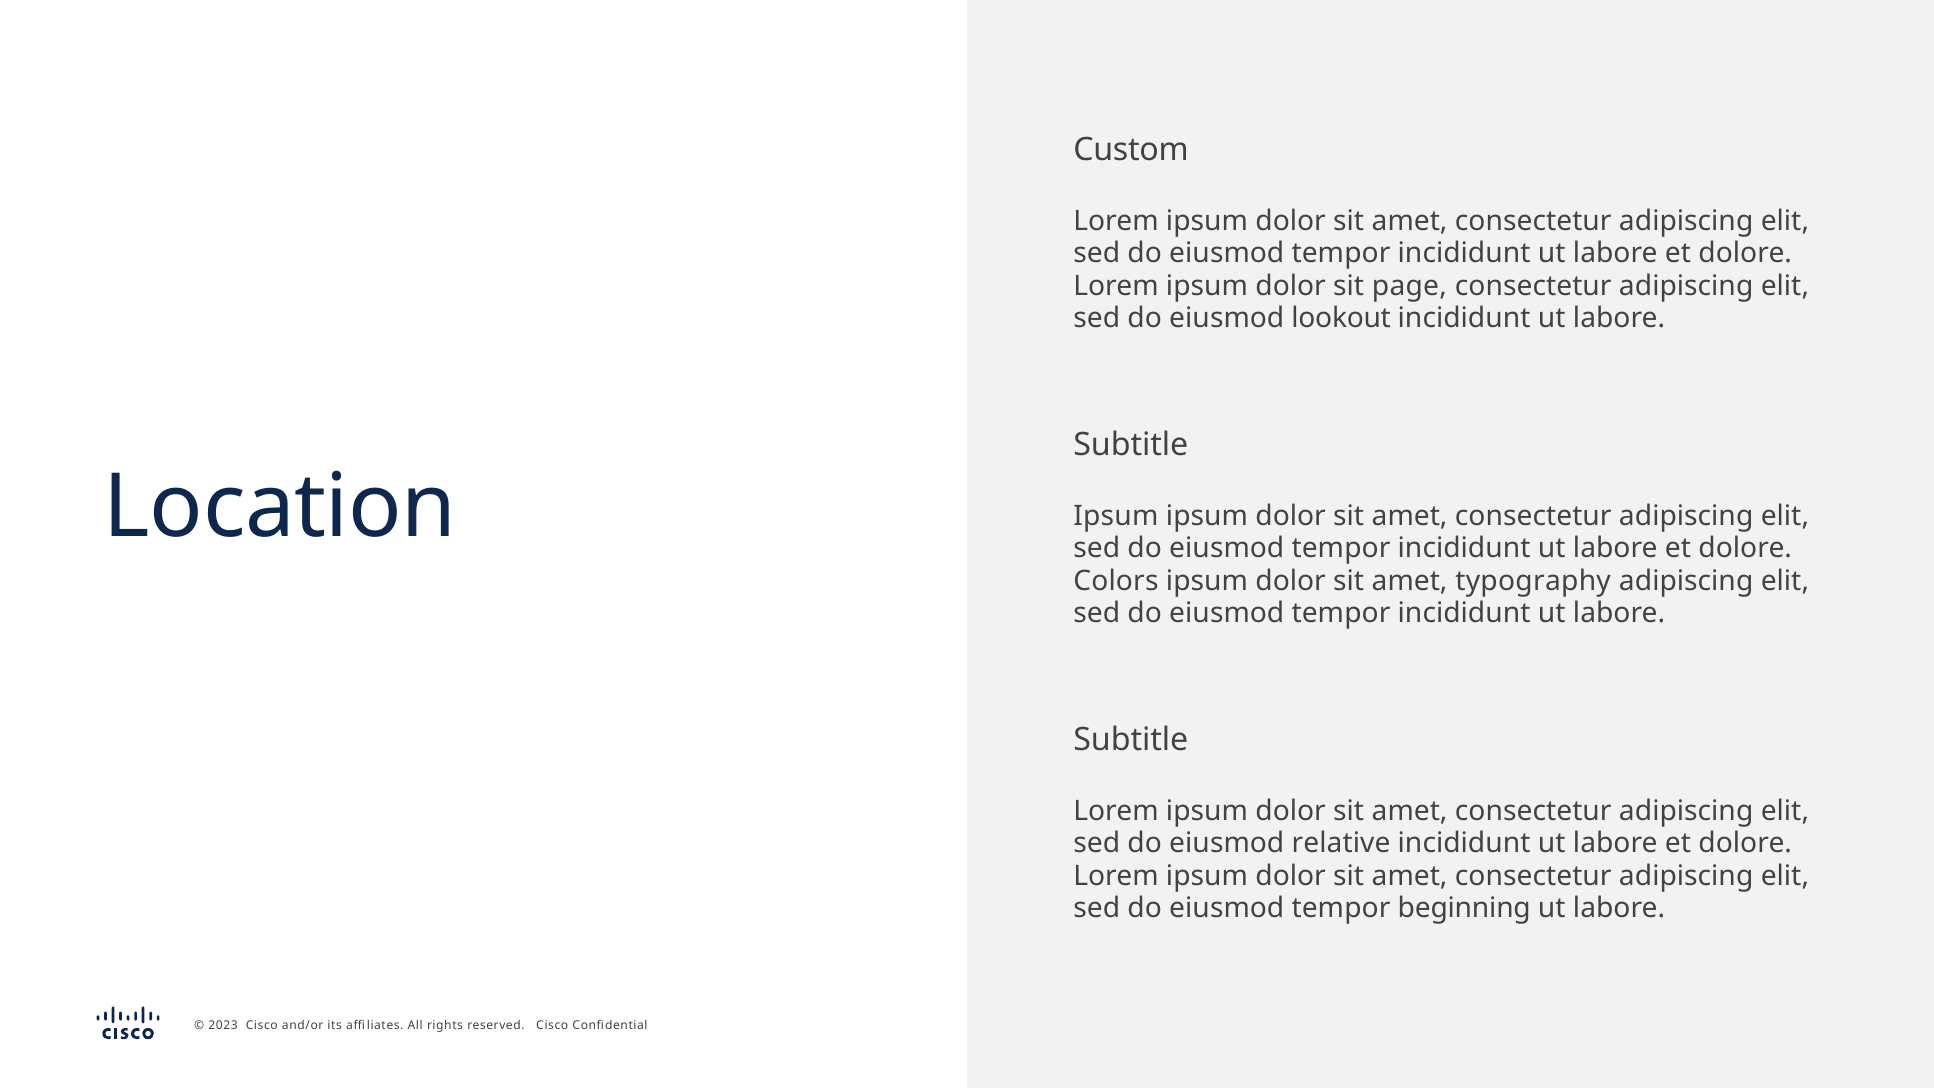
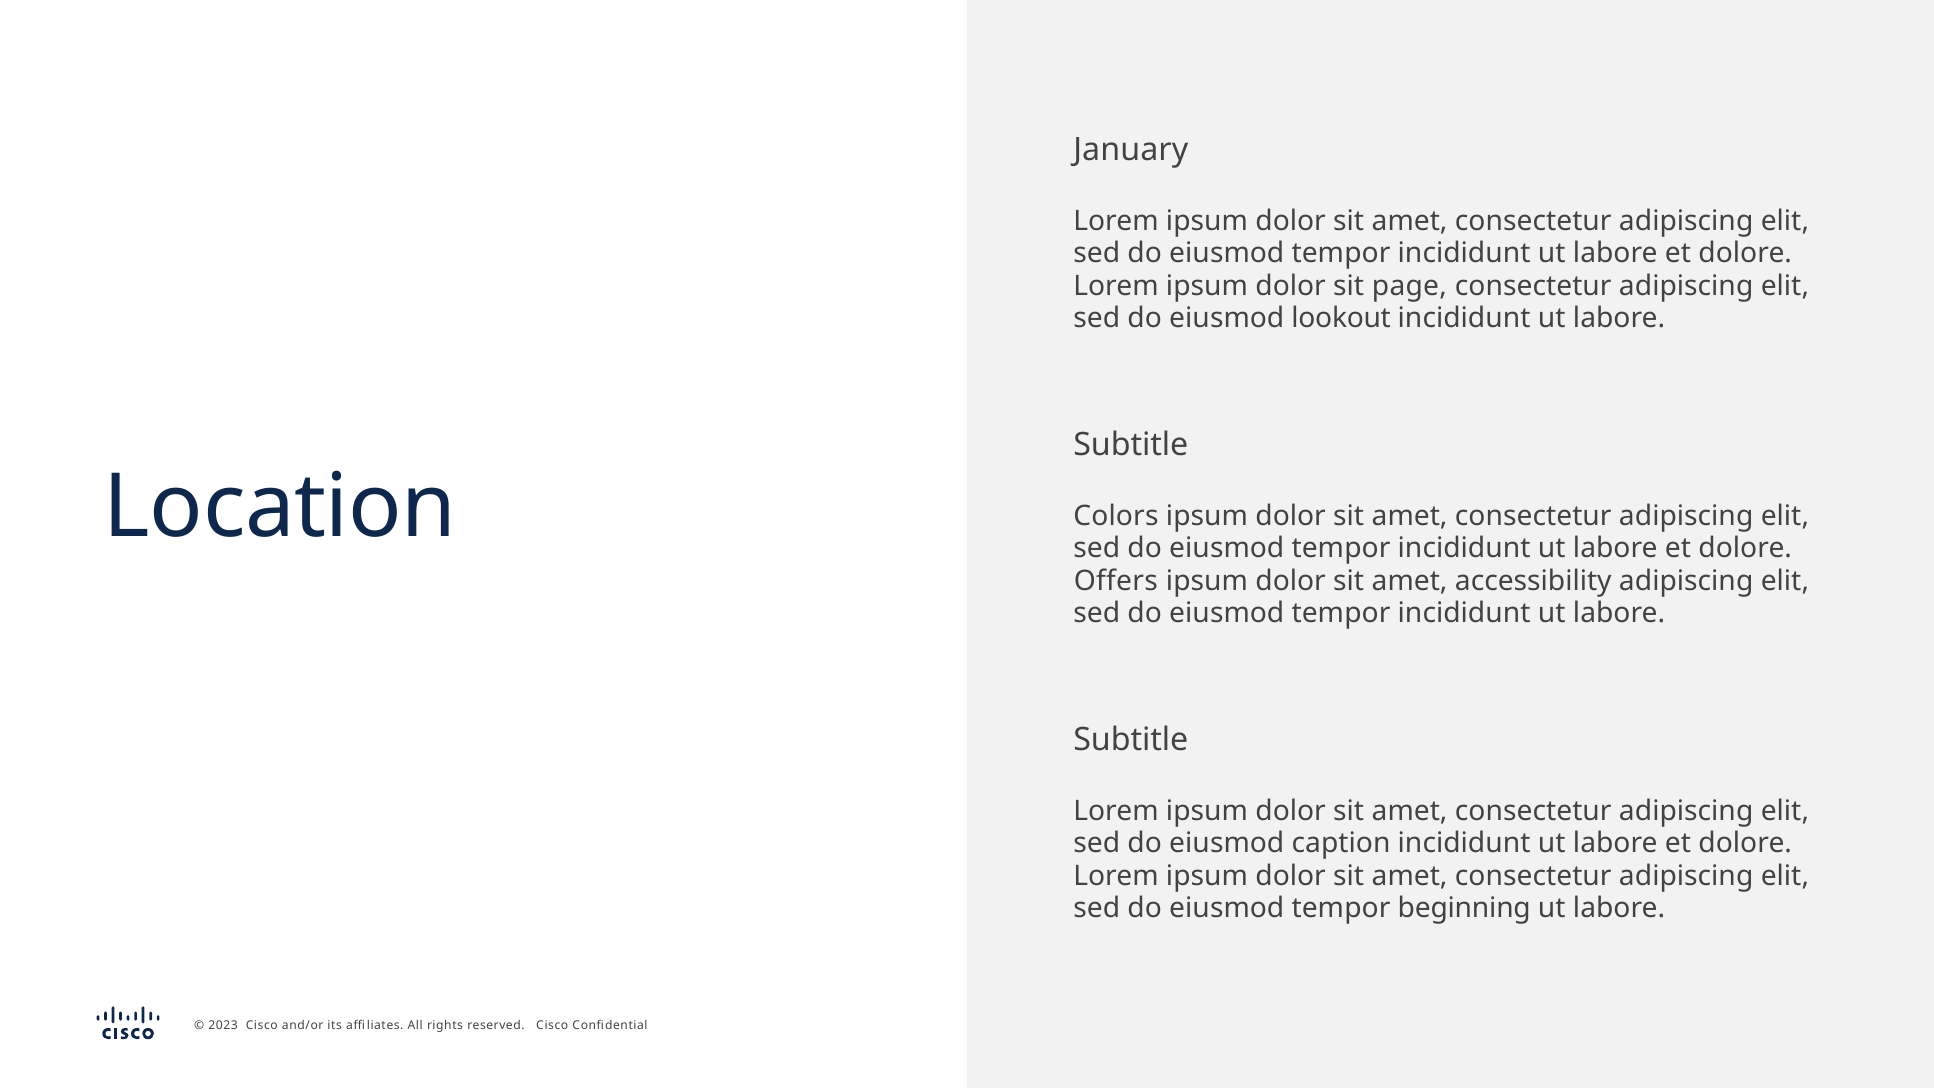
Custom: Custom -> January
Ipsum at (1116, 516): Ipsum -> Colors
Colors: Colors -> Offers
typography: typography -> accessibility
relative: relative -> caption
